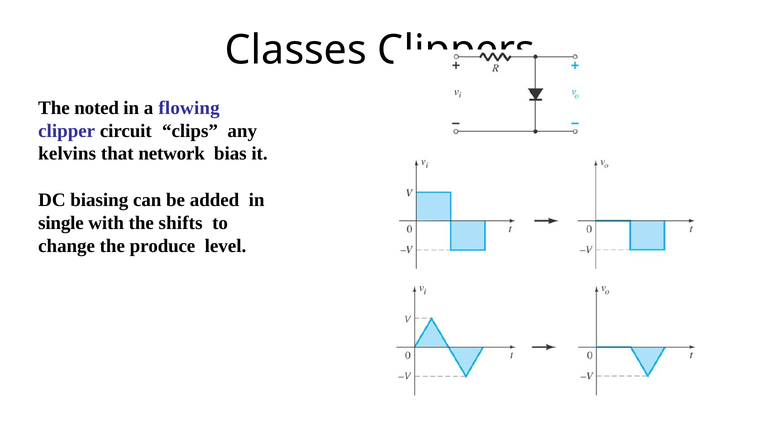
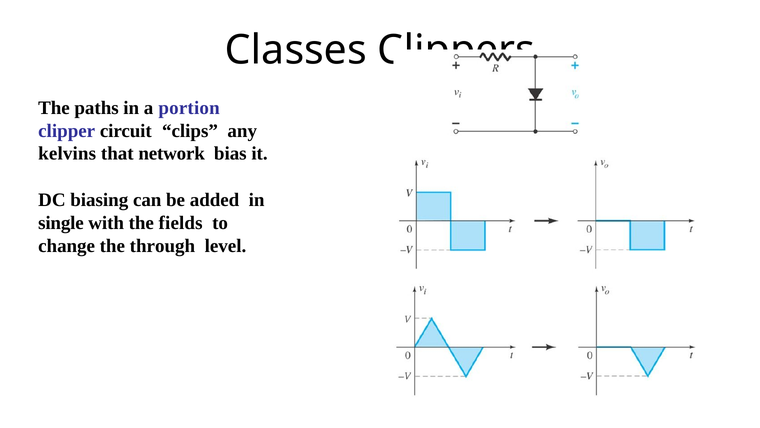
noted: noted -> paths
flowing: flowing -> portion
shifts: shifts -> fields
produce: produce -> through
